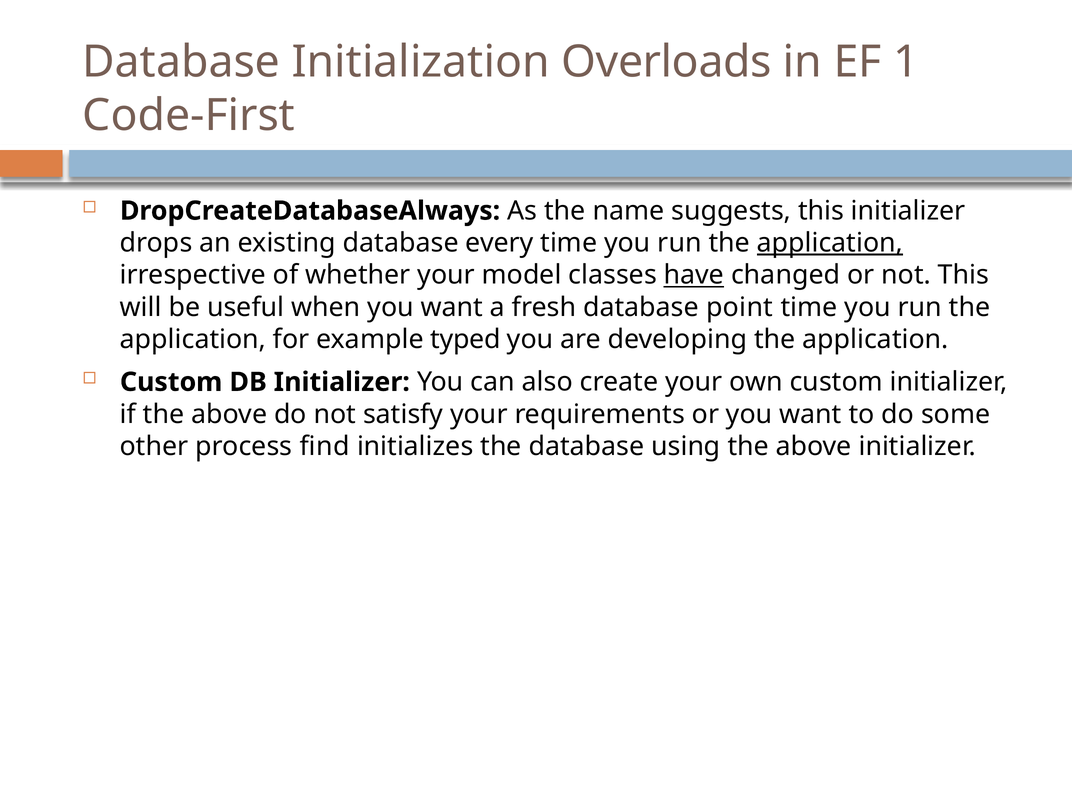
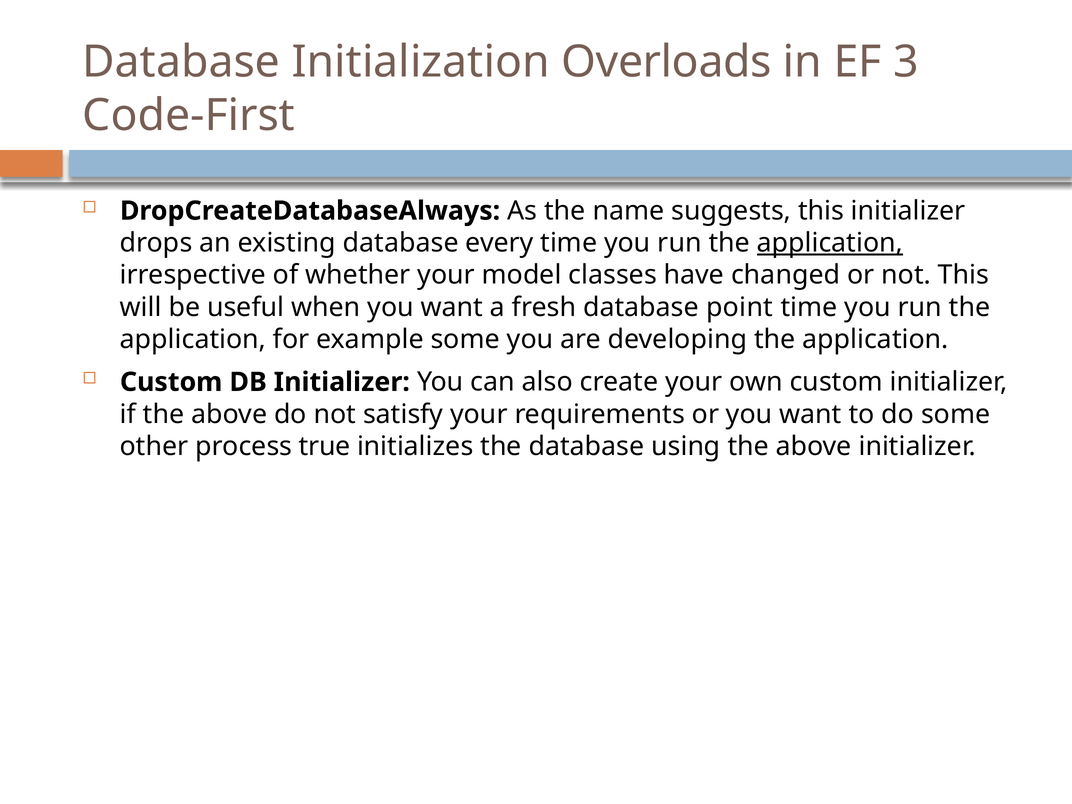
1: 1 -> 3
have underline: present -> none
example typed: typed -> some
find: find -> true
